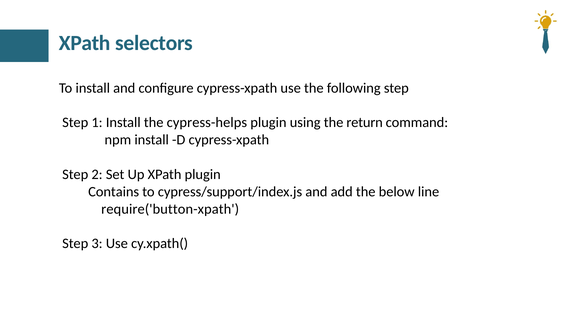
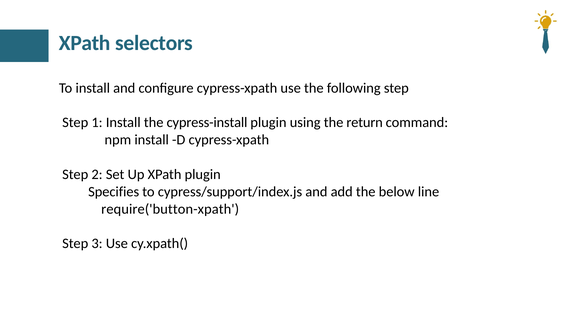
cypress-helps: cypress-helps -> cypress-install
Contains: Contains -> Specifies
